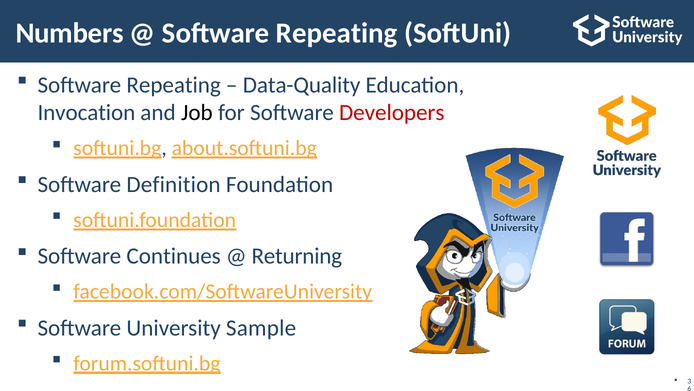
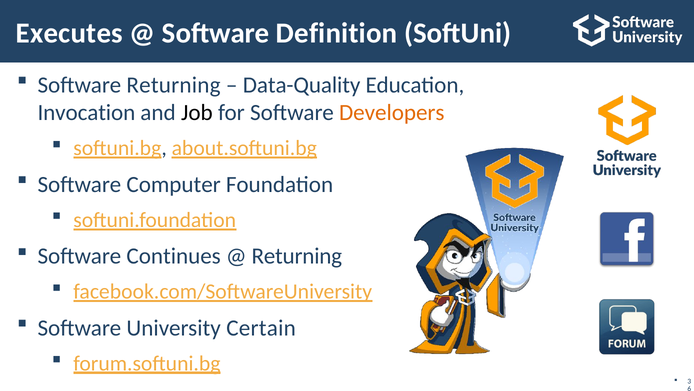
Numbers: Numbers -> Executes
Repeating at (337, 33): Repeating -> Definition
Repeating at (174, 85): Repeating -> Returning
Developers colour: red -> orange
Definition: Definition -> Computer
Sample: Sample -> Certain
